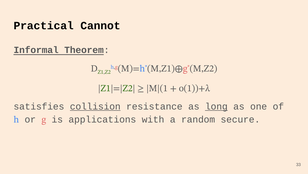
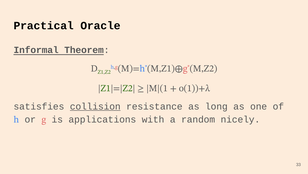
Cannot: Cannot -> Oracle
long underline: present -> none
secure: secure -> nicely
